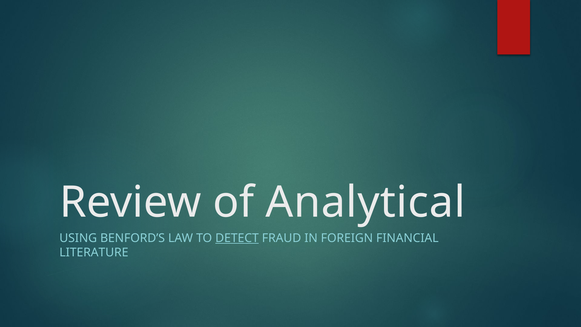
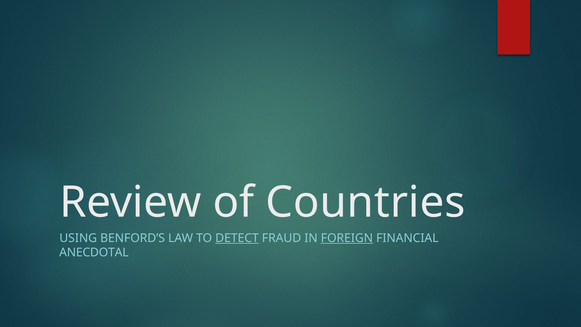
Analytical: Analytical -> Countries
FOREIGN underline: none -> present
LITERATURE: LITERATURE -> ANECDOTAL
